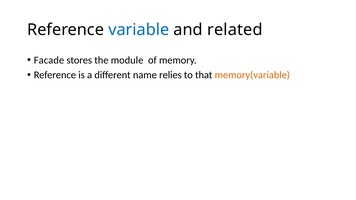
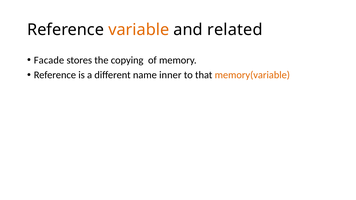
variable colour: blue -> orange
module: module -> copying
relies: relies -> inner
